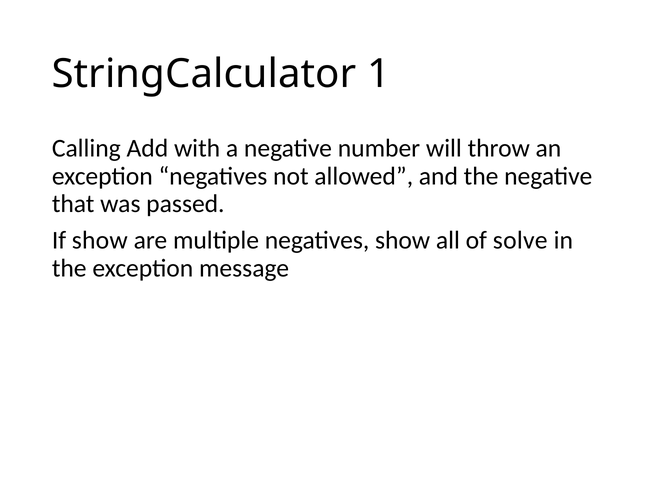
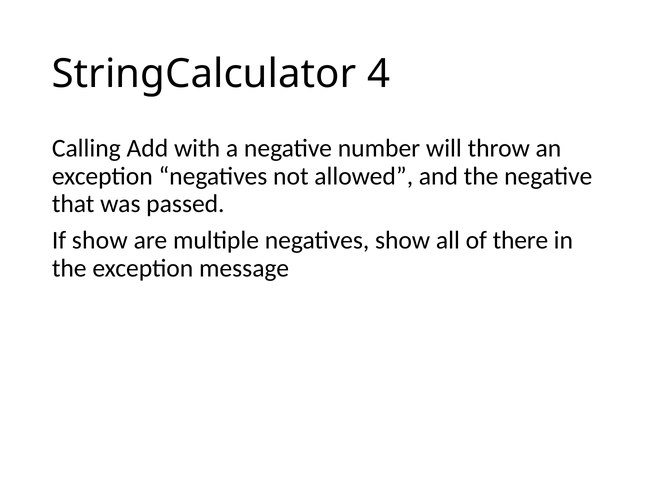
1: 1 -> 4
solve: solve -> there
